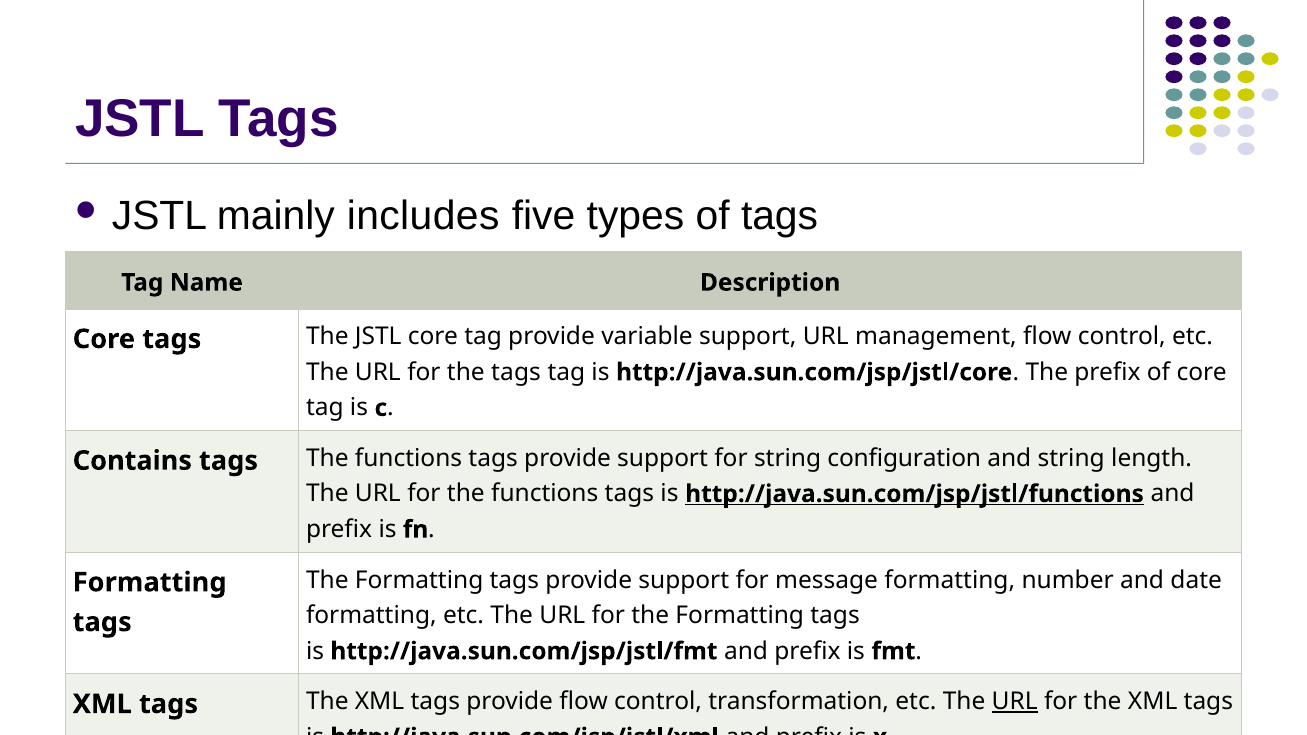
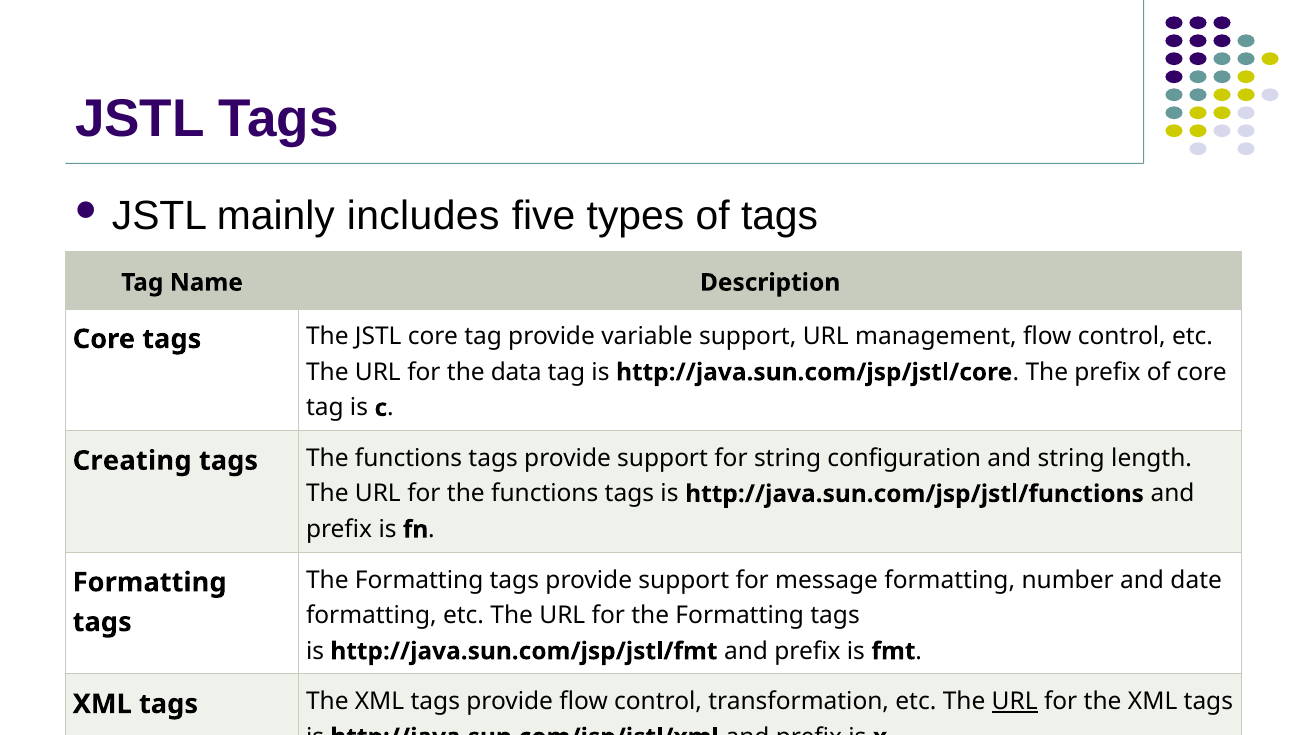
the tags: tags -> data
Contains: Contains -> Creating
http://java.sun.com/jsp/jstl/functions underline: present -> none
